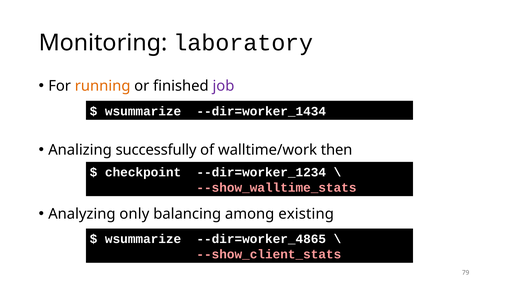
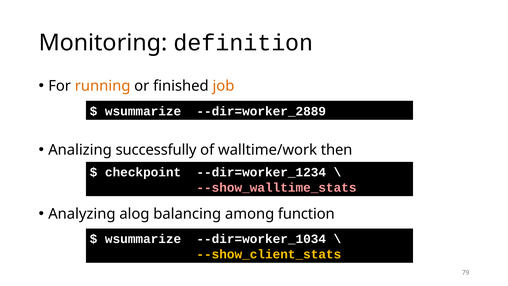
laboratory: laboratory -> definition
job colour: purple -> orange
--dir=worker_1434: --dir=worker_1434 -> --dir=worker_2889
only: only -> alog
existing: existing -> function
--dir=worker_4865: --dir=worker_4865 -> --dir=worker_1034
--show_client_stats colour: pink -> yellow
